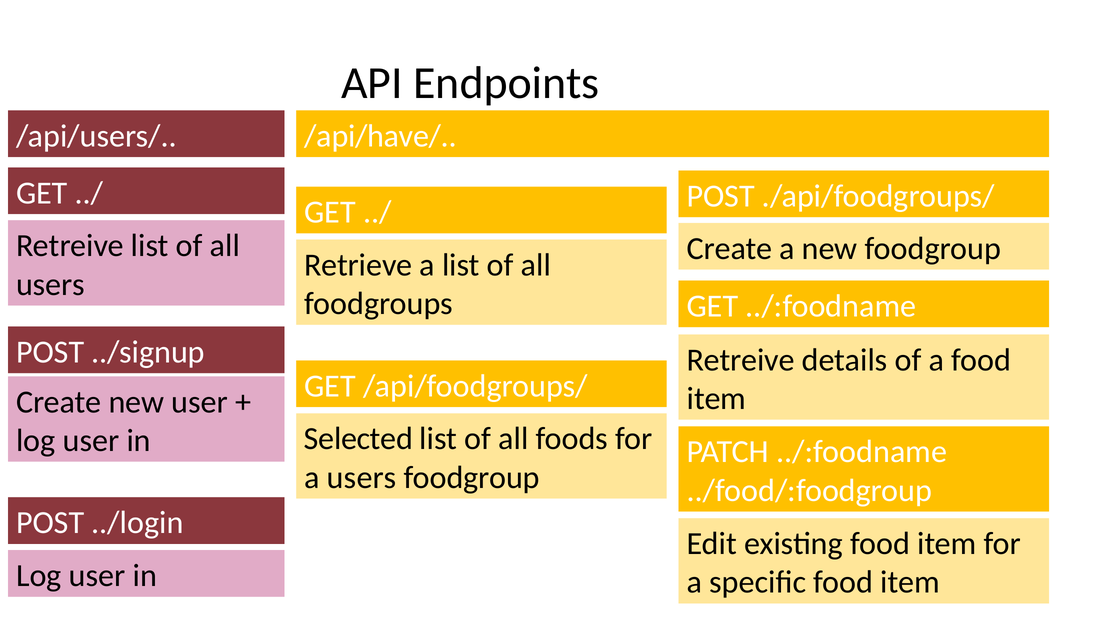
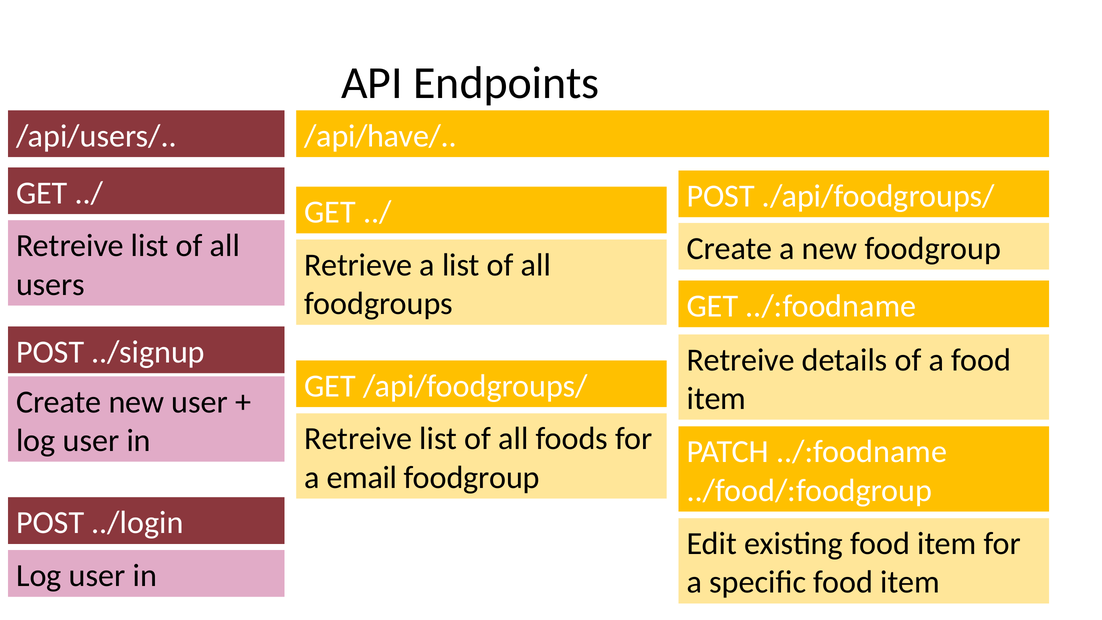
Selected at (358, 439): Selected -> Retreive
a users: users -> email
